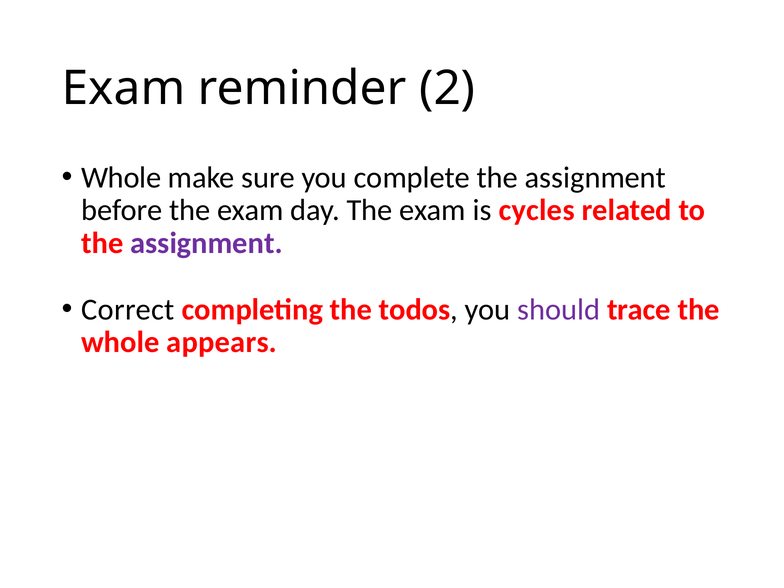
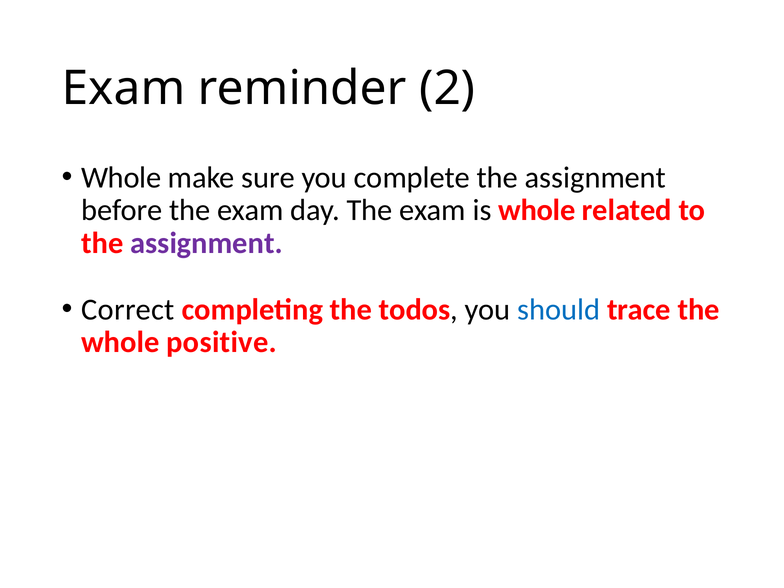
is cycles: cycles -> whole
should colour: purple -> blue
appears: appears -> positive
